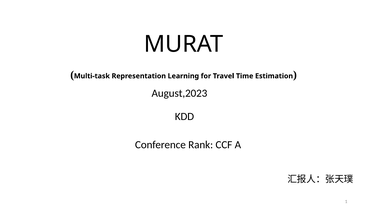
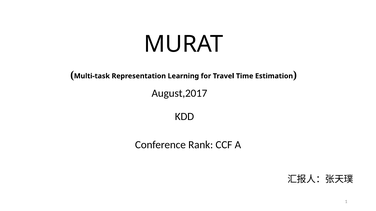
August,2023: August,2023 -> August,2017
